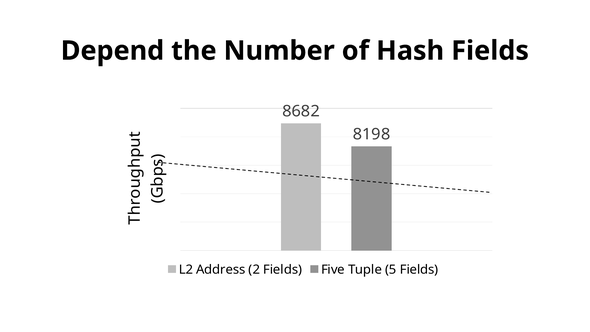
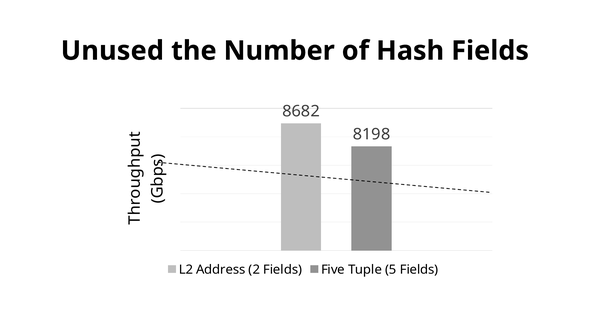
Depend: Depend -> Unused
